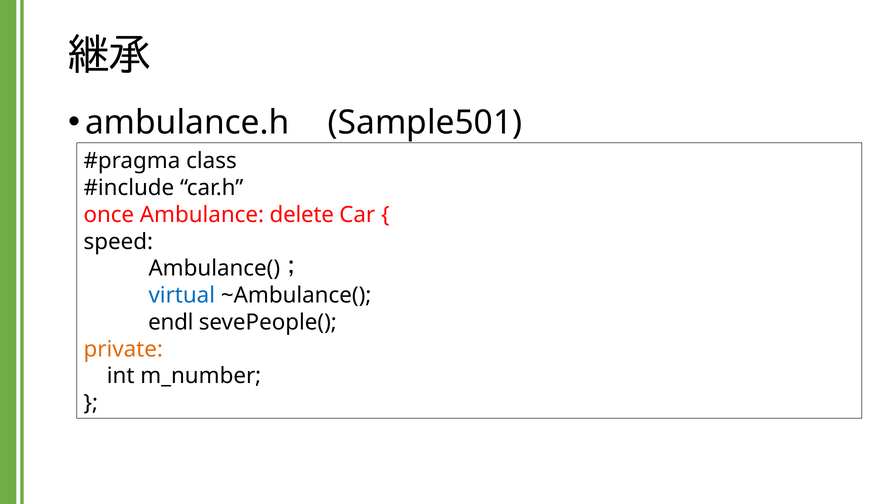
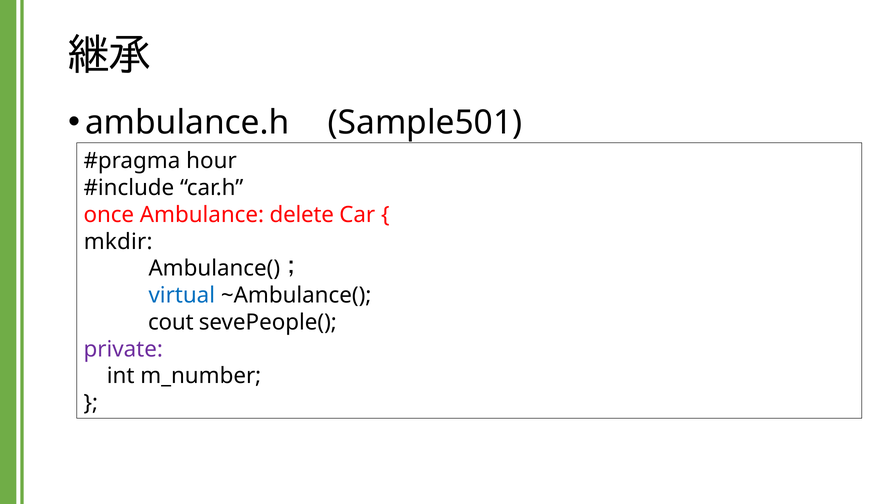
class: class -> hour
speed: speed -> mkdir
endl: endl -> cout
private colour: orange -> purple
